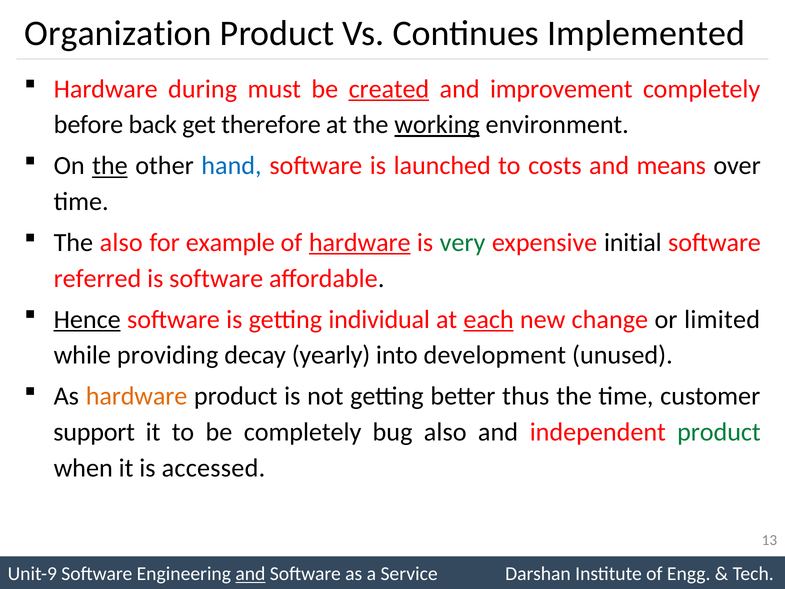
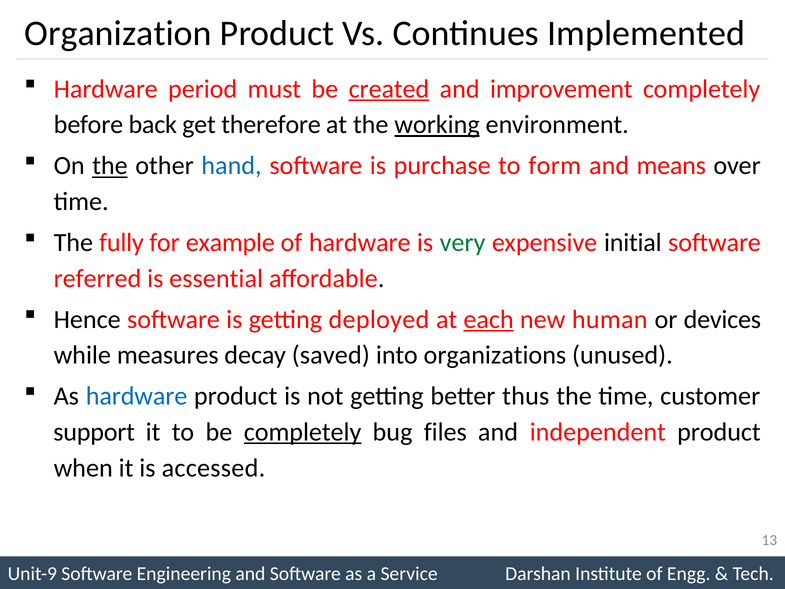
during: during -> period
launched: launched -> purchase
costs: costs -> form
The also: also -> fully
hardware at (360, 243) underline: present -> none
is software: software -> essential
Hence underline: present -> none
individual: individual -> deployed
change: change -> human
limited: limited -> devices
providing: providing -> measures
yearly: yearly -> saved
development: development -> organizations
hardware at (137, 396) colour: orange -> blue
completely at (303, 432) underline: none -> present
bug also: also -> files
product at (719, 432) colour: green -> black
and at (250, 574) underline: present -> none
